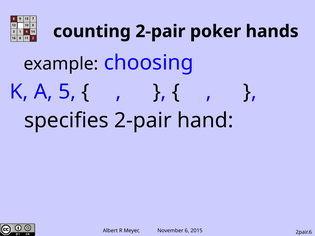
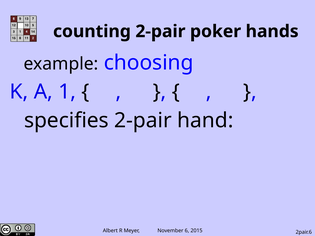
5: 5 -> 1
